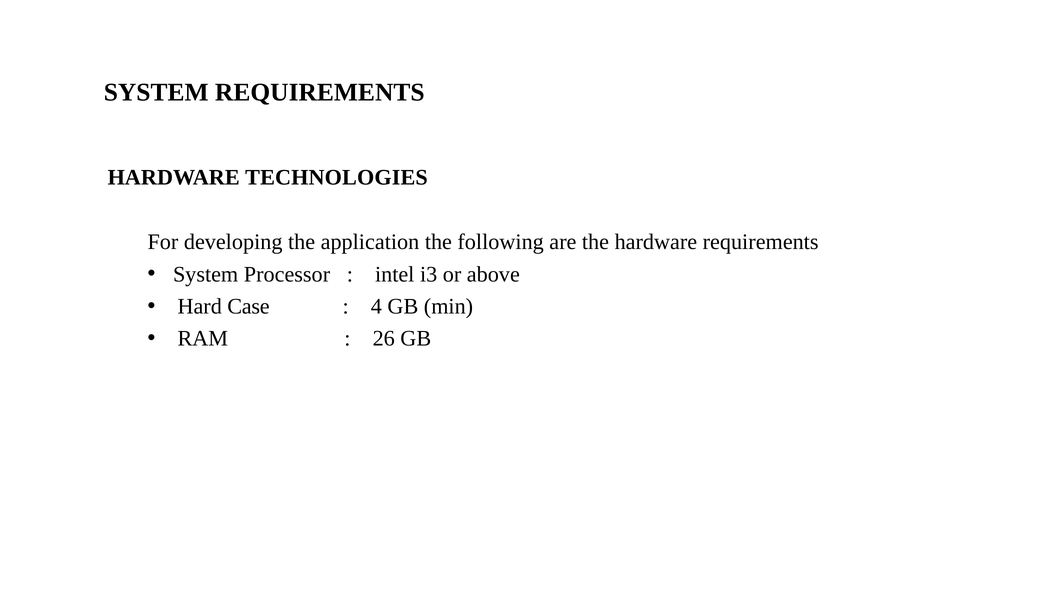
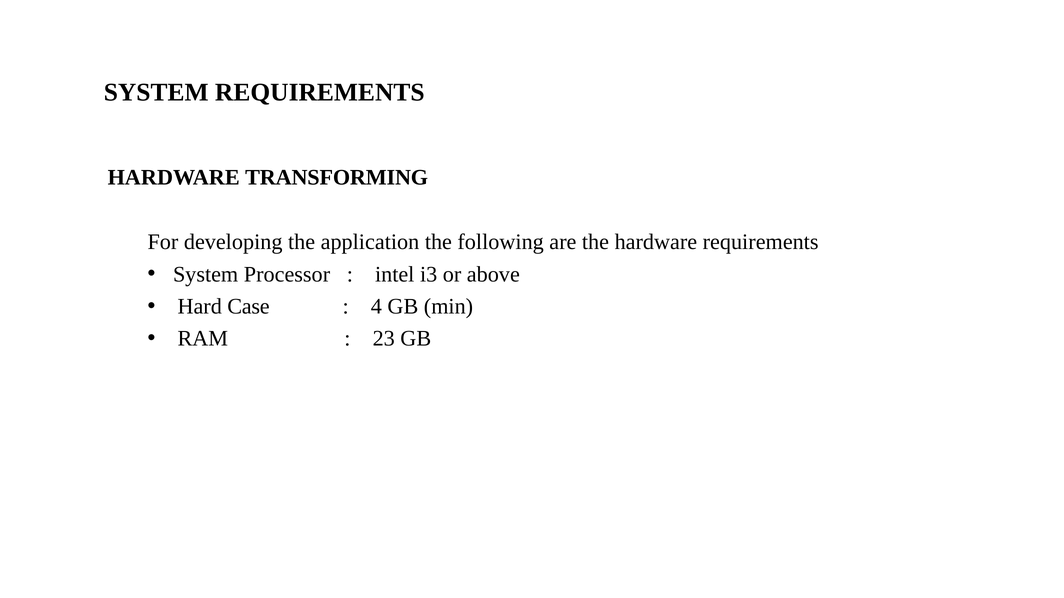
TECHNOLOGIES: TECHNOLOGIES -> TRANSFORMING
26: 26 -> 23
